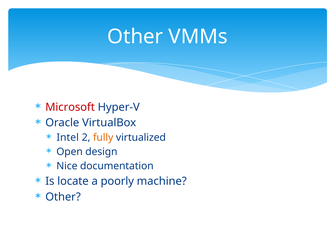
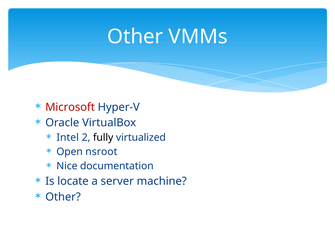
fully colour: orange -> black
design: design -> nsroot
poorly: poorly -> server
